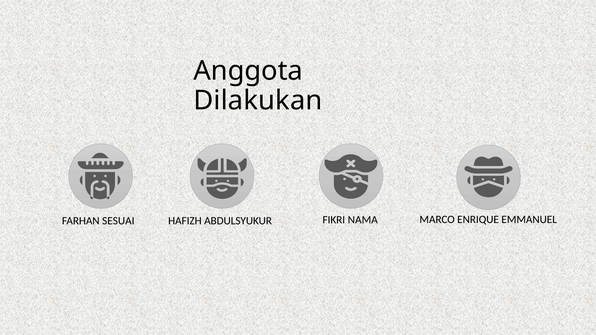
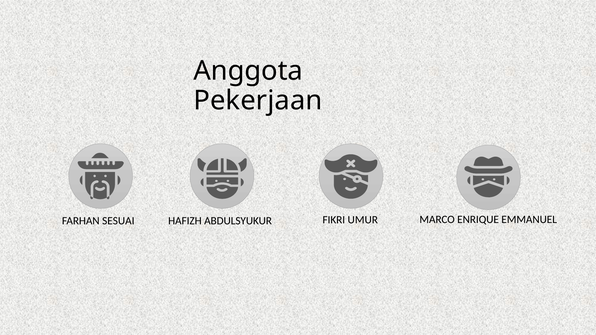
Dilakukan: Dilakukan -> Pekerjaan
NAMA: NAMA -> UMUR
